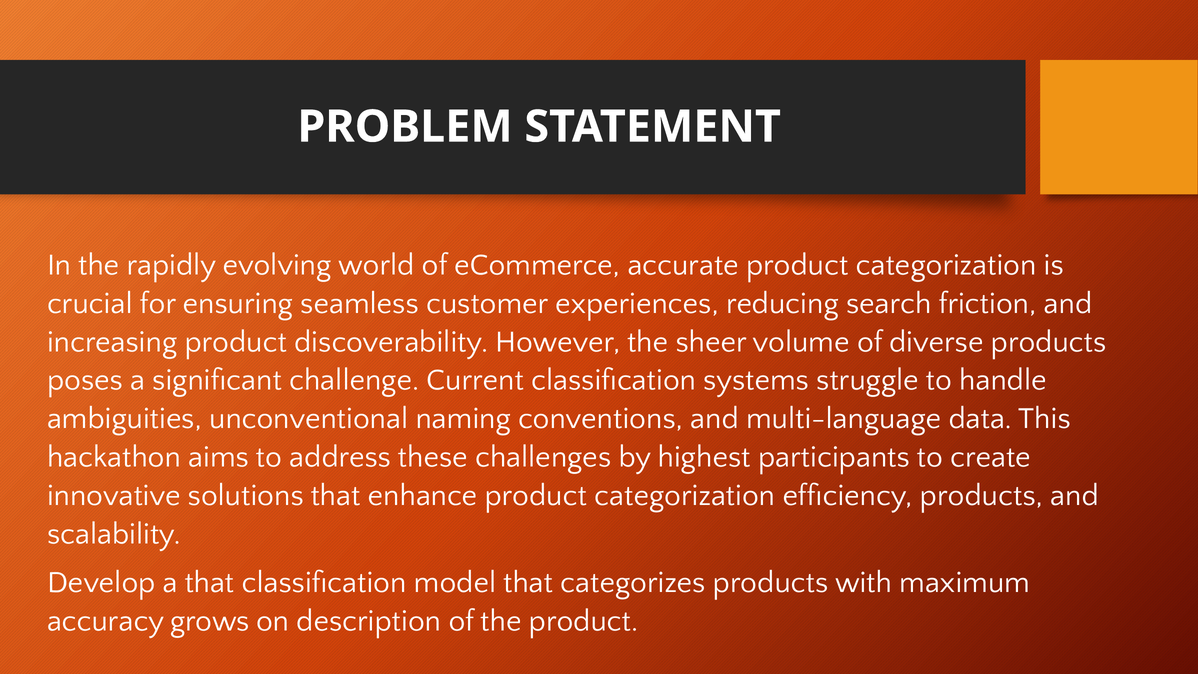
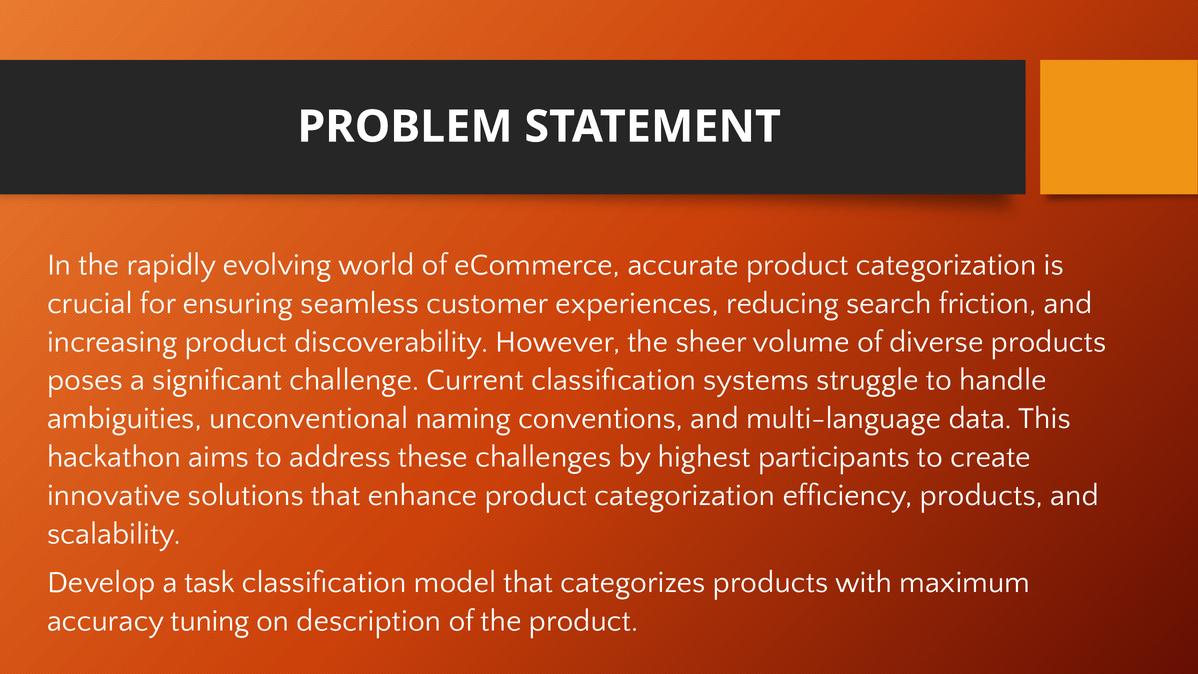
a that: that -> task
grows: grows -> tuning
